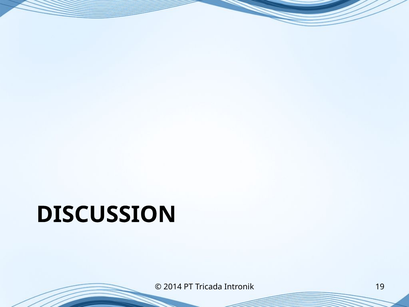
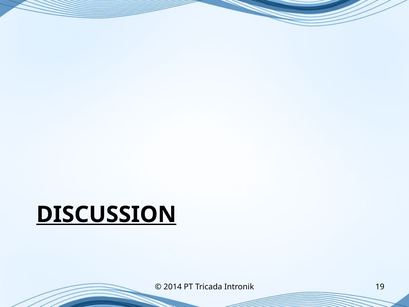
DISCUSSION underline: none -> present
